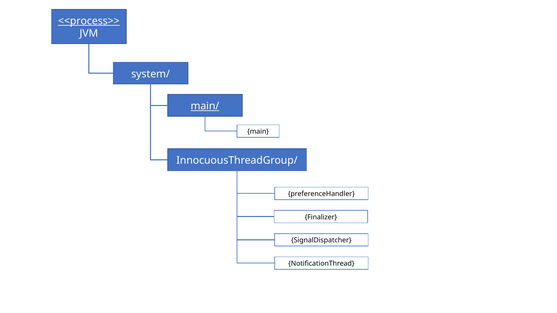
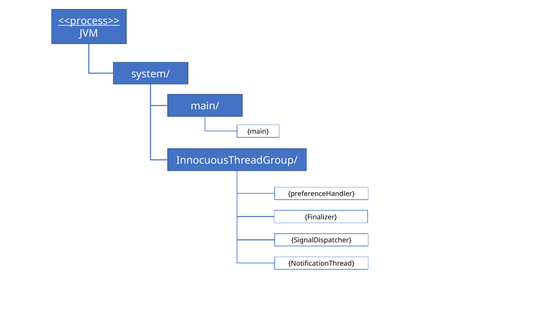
main/ underline: present -> none
